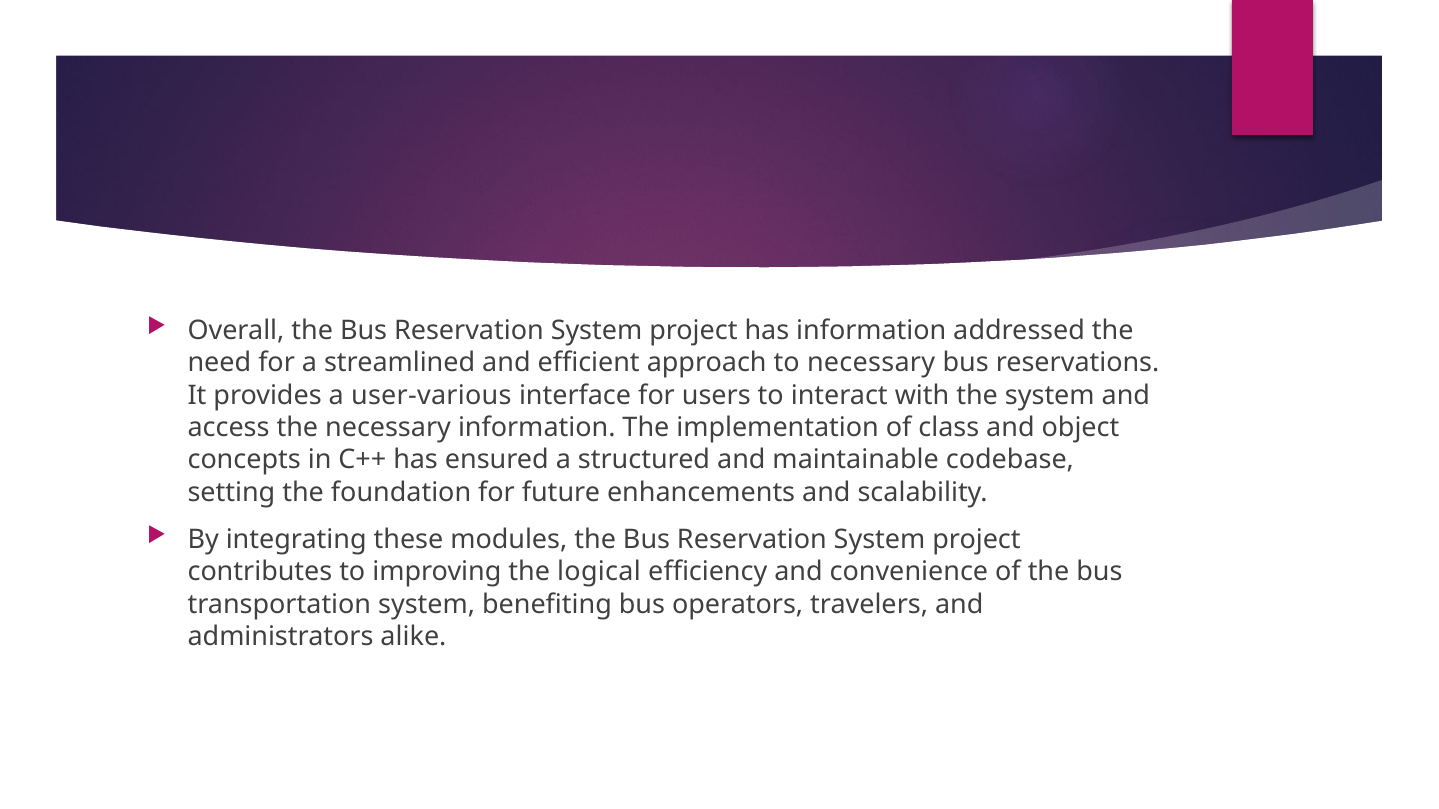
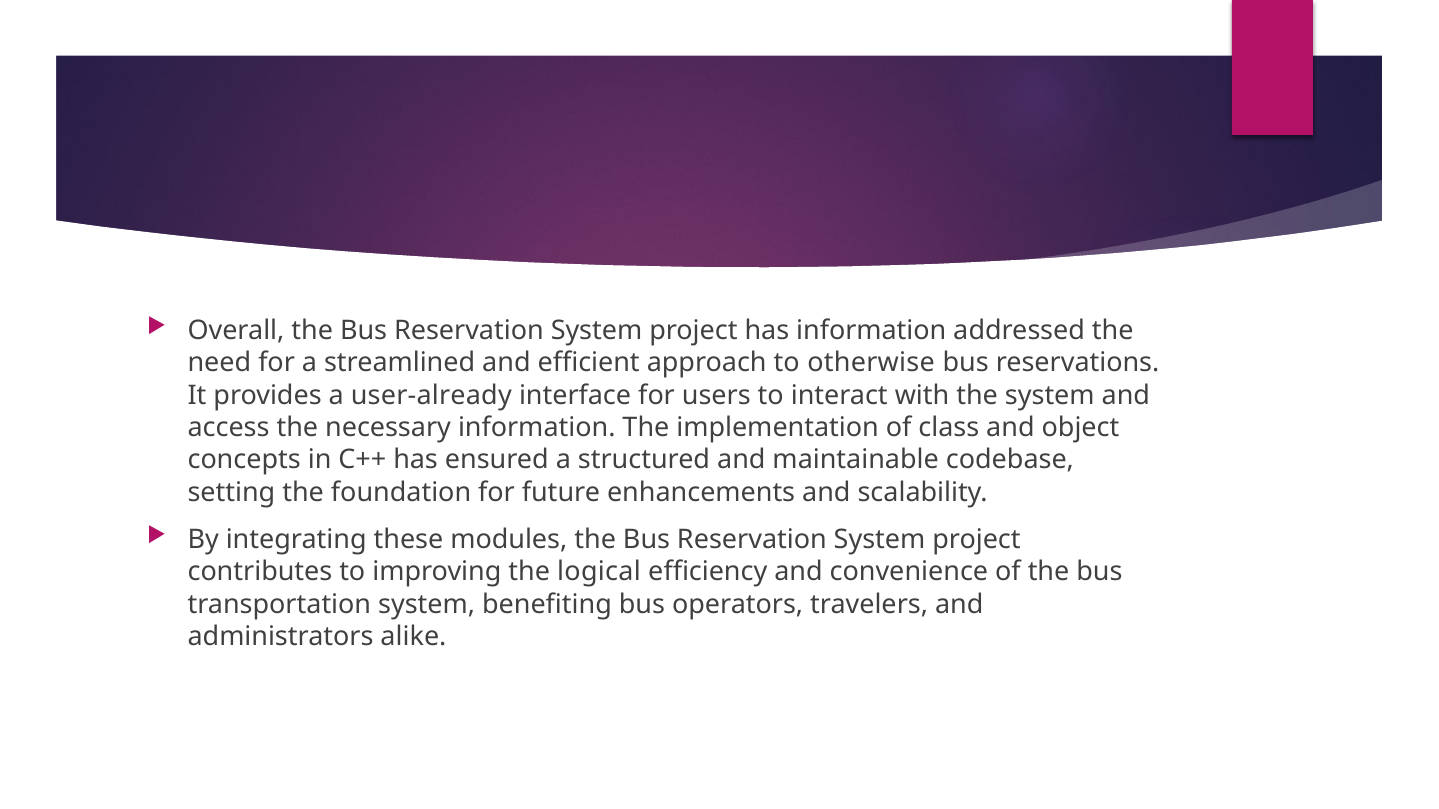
to necessary: necessary -> otherwise
user-various: user-various -> user-already
